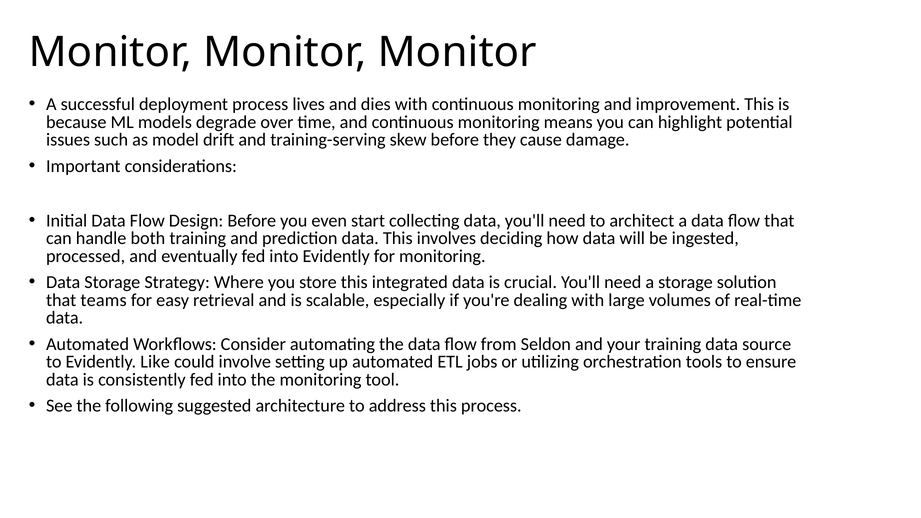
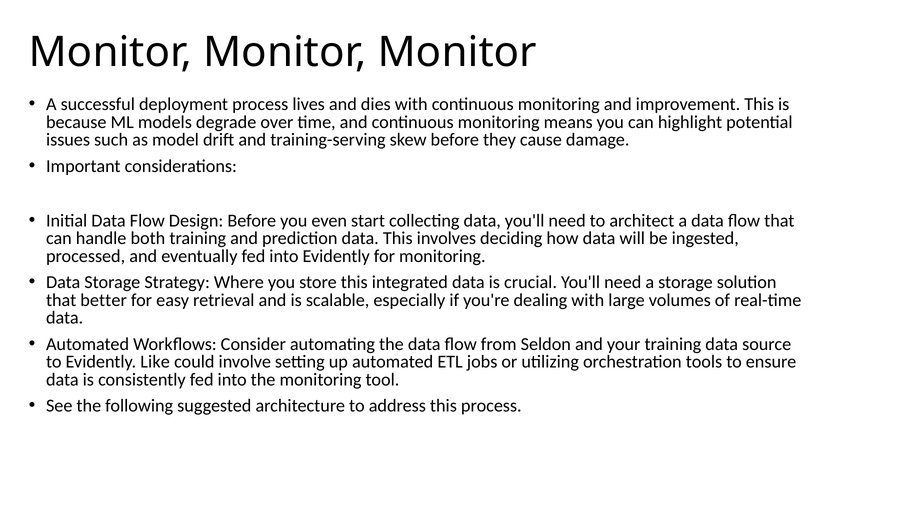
teams: teams -> better
